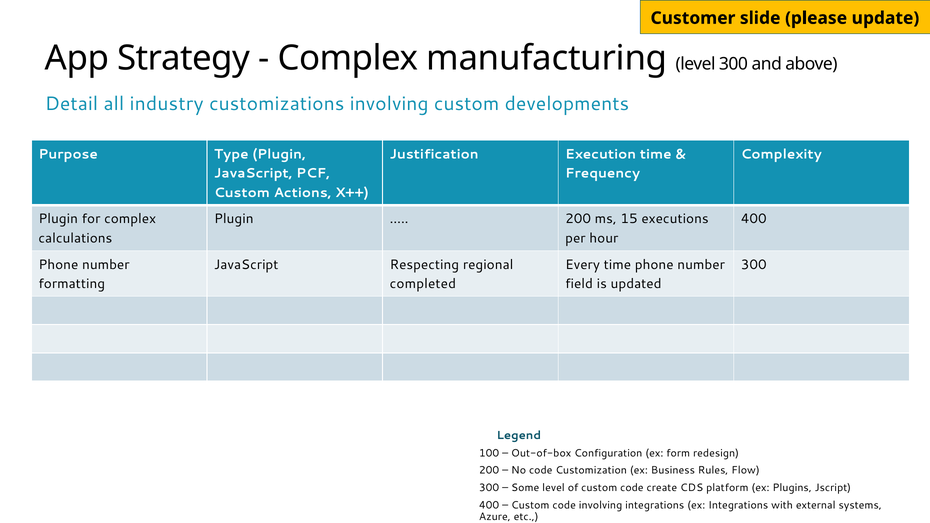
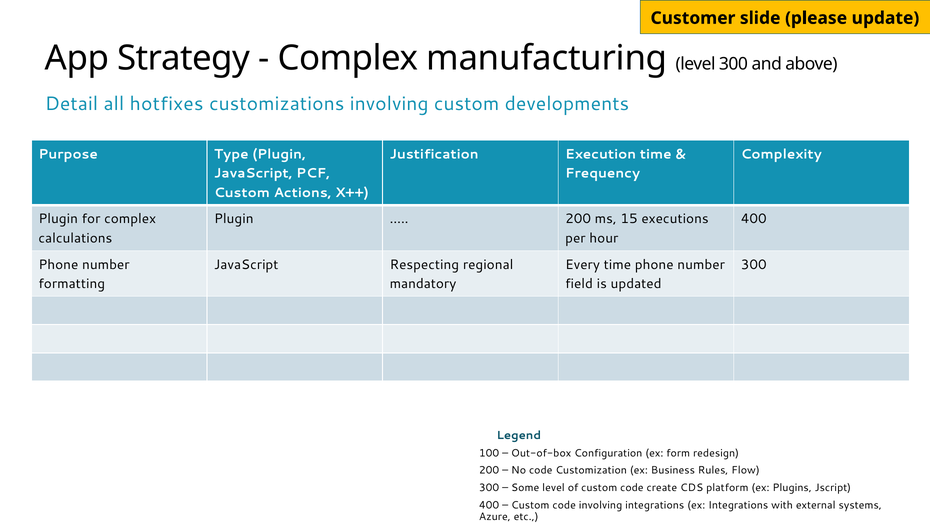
industry: industry -> hotfixes
completed: completed -> mandatory
